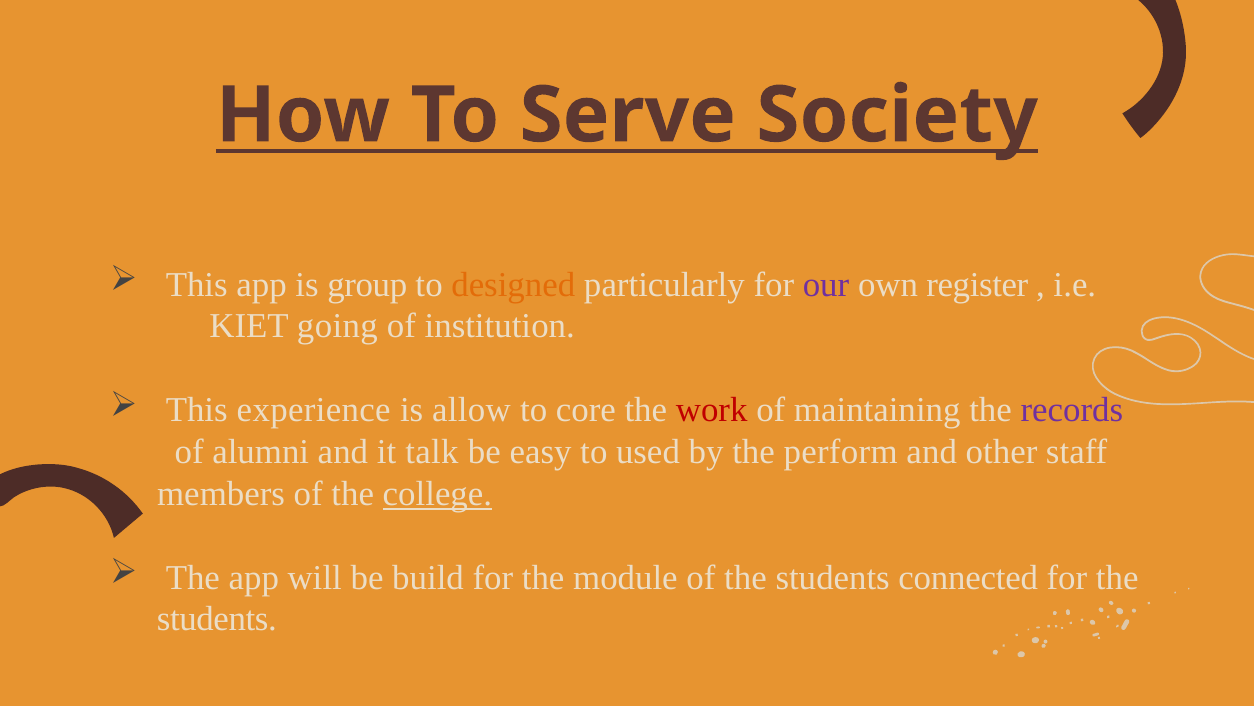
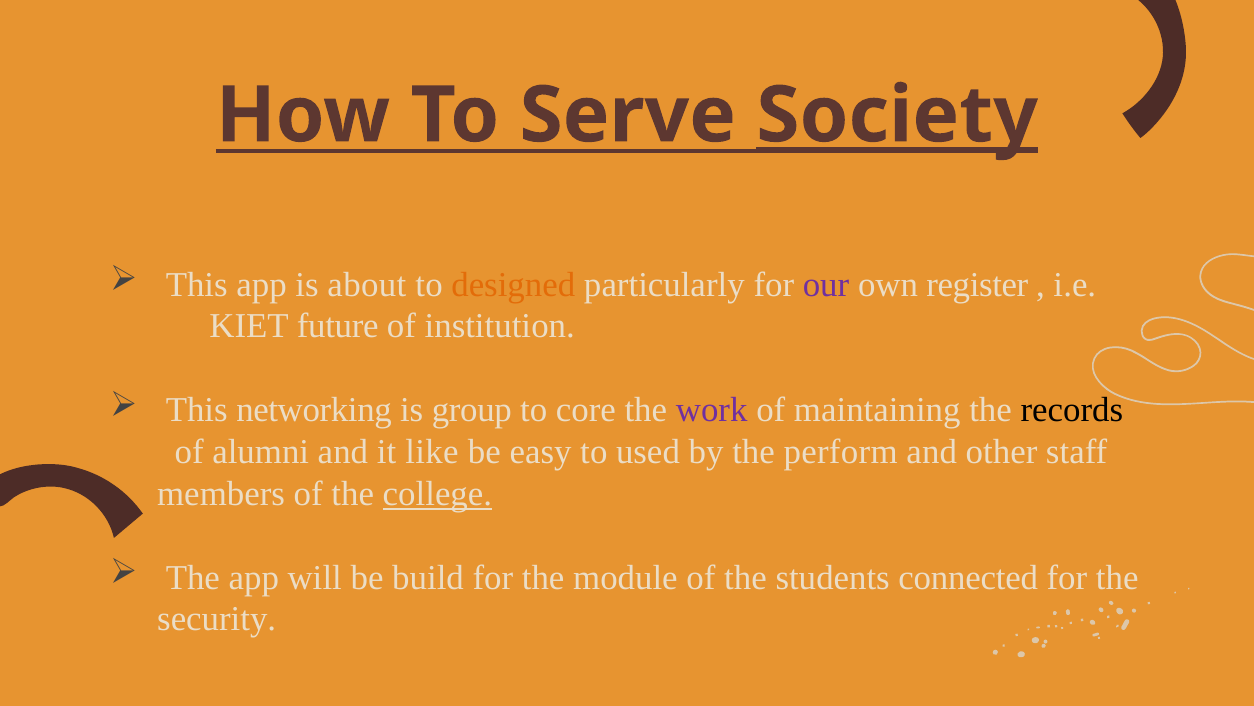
Society underline: none -> present
group: group -> about
going: going -> future
experience: experience -> networking
allow: allow -> group
work colour: red -> purple
records colour: purple -> black
talk: talk -> like
students at (217, 619): students -> security
